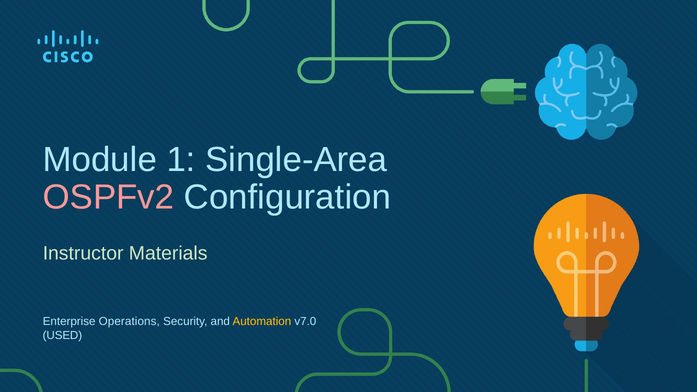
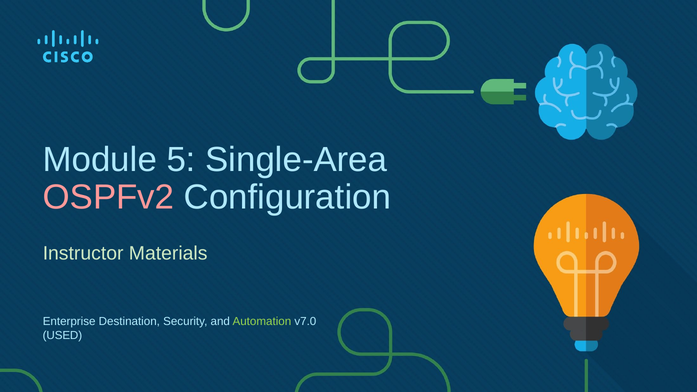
1: 1 -> 5
Operations: Operations -> Destination
Automation colour: yellow -> light green
